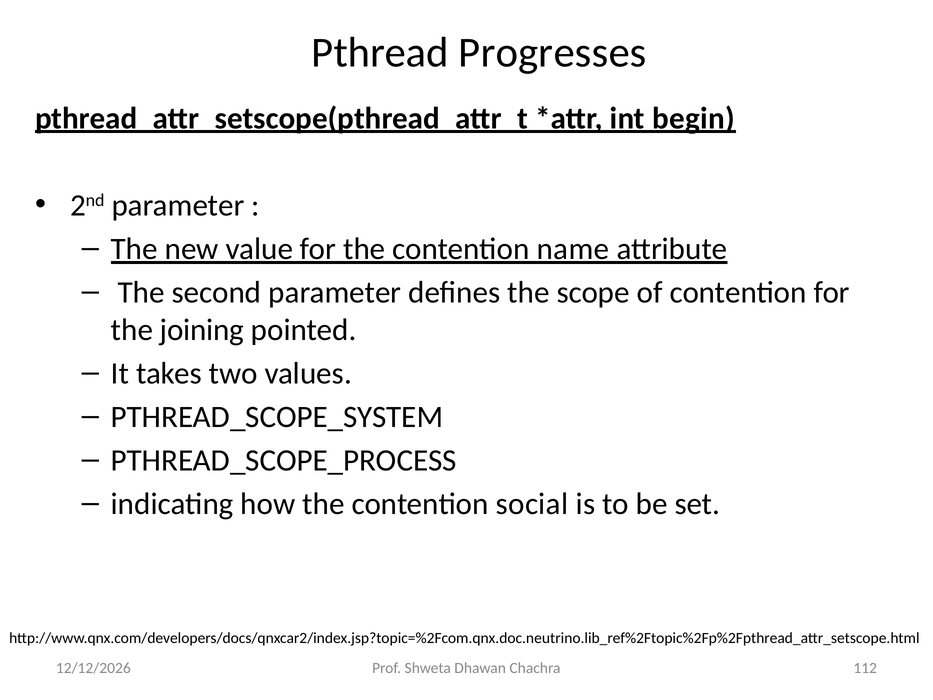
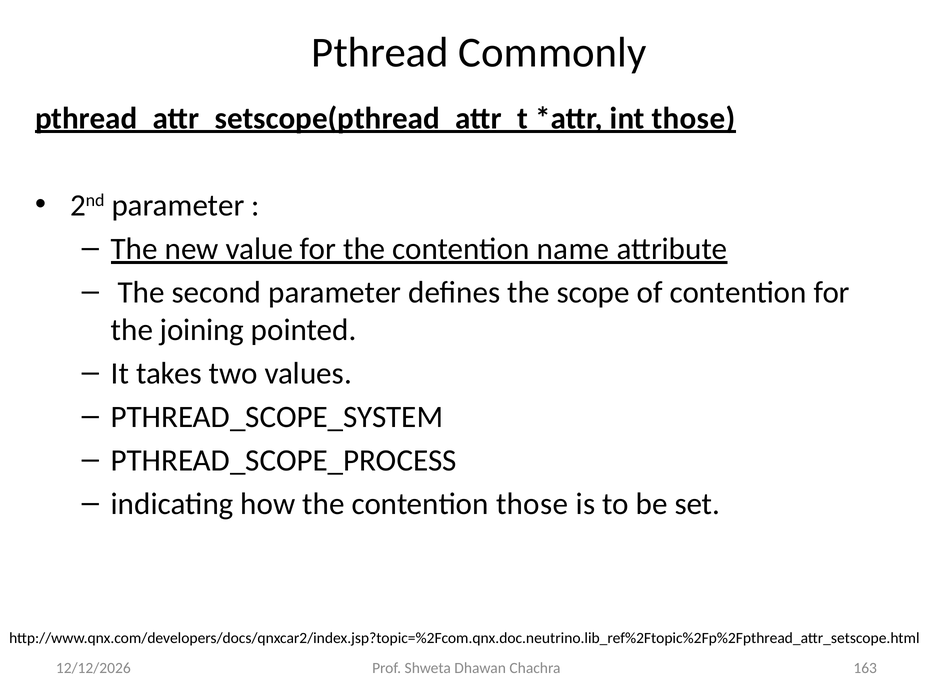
Progresses: Progresses -> Commonly
int begin: begin -> those
contention social: social -> those
112: 112 -> 163
